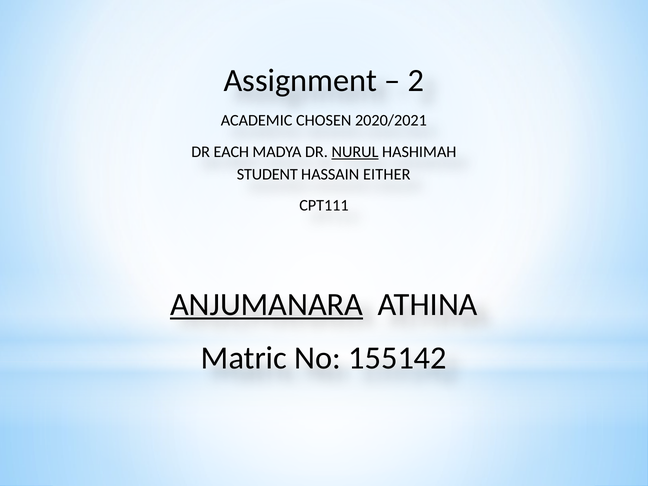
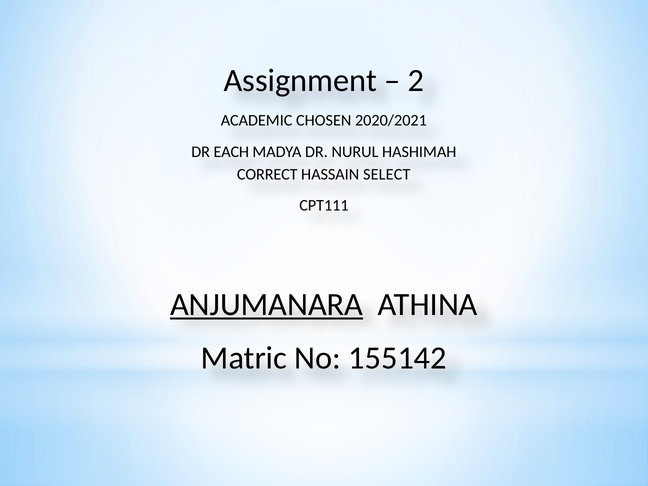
NURUL underline: present -> none
STUDENT: STUDENT -> CORRECT
EITHER: EITHER -> SELECT
